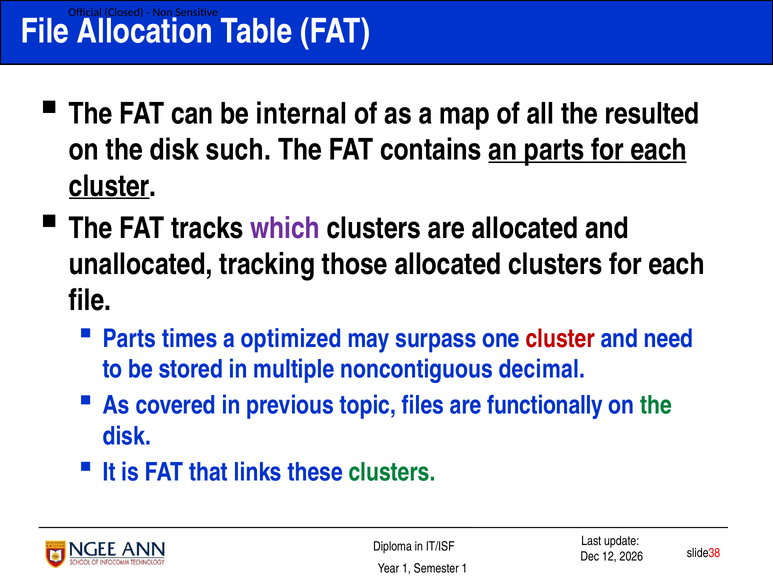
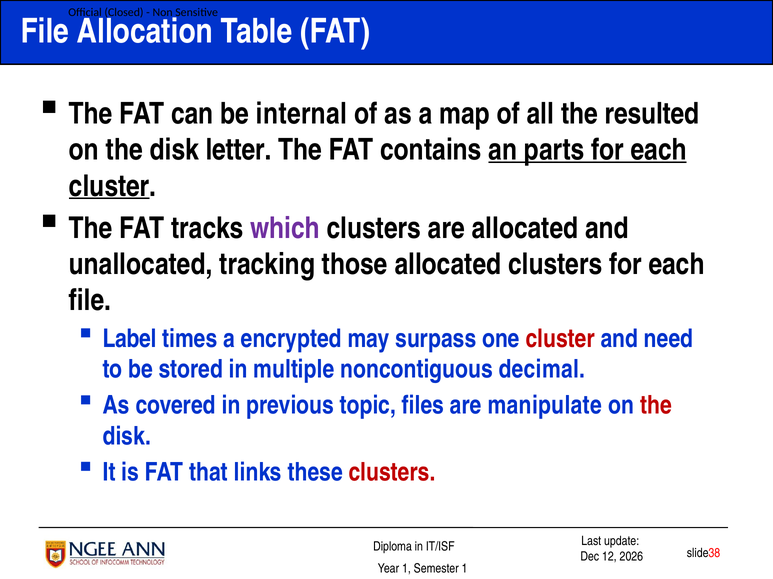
such: such -> letter
Parts at (129, 339): Parts -> Label
optimized: optimized -> encrypted
functionally: functionally -> manipulate
the at (656, 406) colour: green -> red
clusters at (392, 473) colour: green -> red
